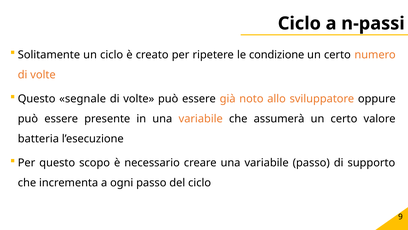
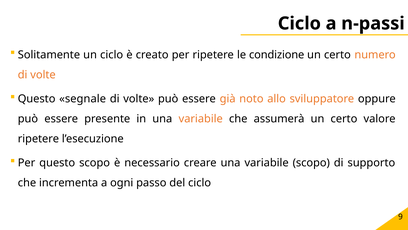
batteria at (38, 138): batteria -> ripetere
variabile passo: passo -> scopo
